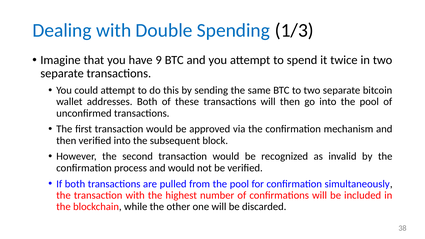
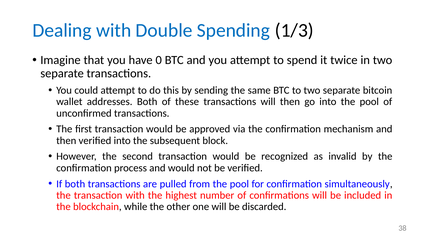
9: 9 -> 0
